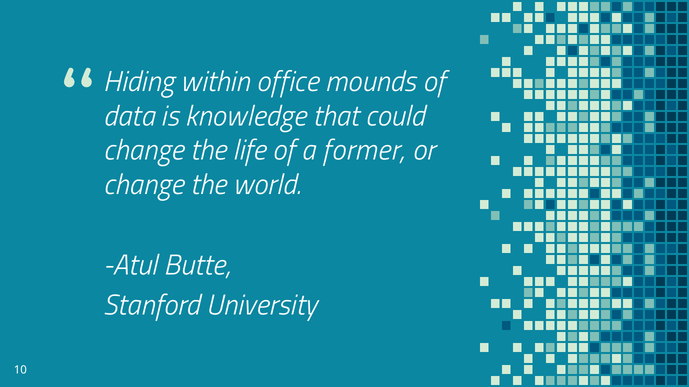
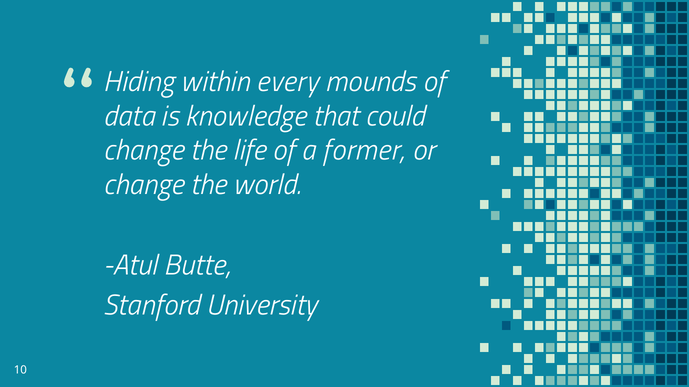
office: office -> every
